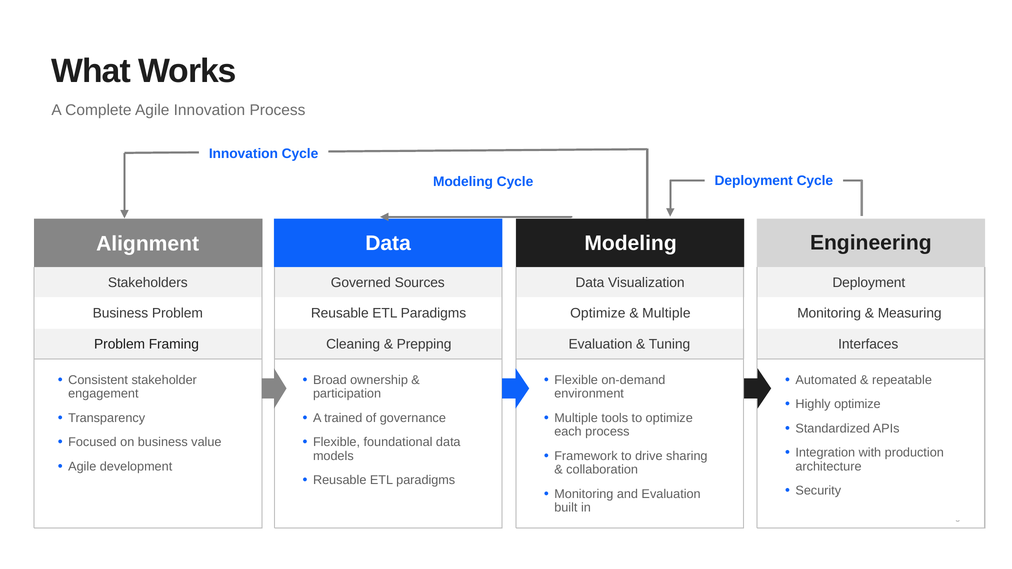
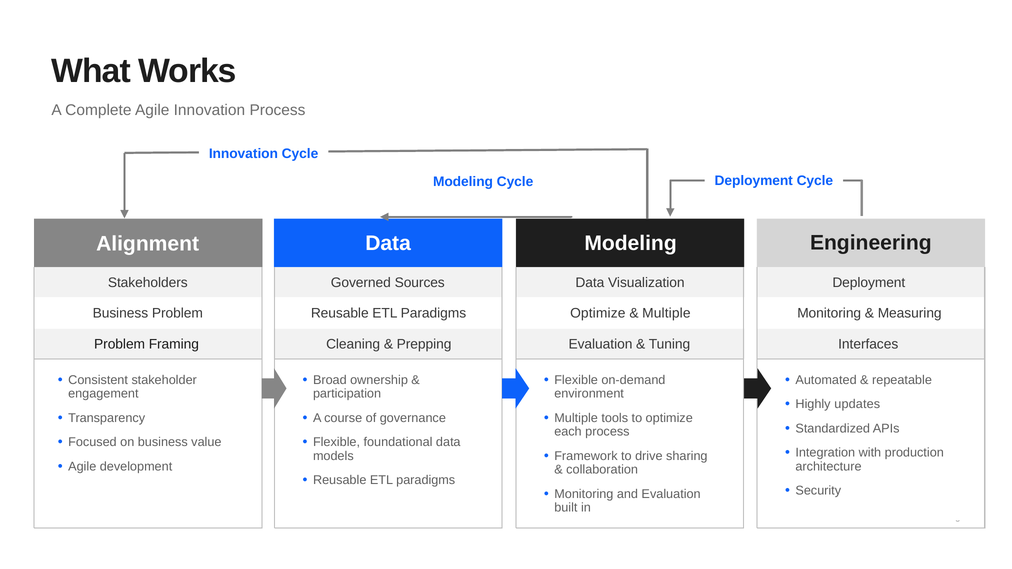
Highly optimize: optimize -> updates
trained: trained -> course
